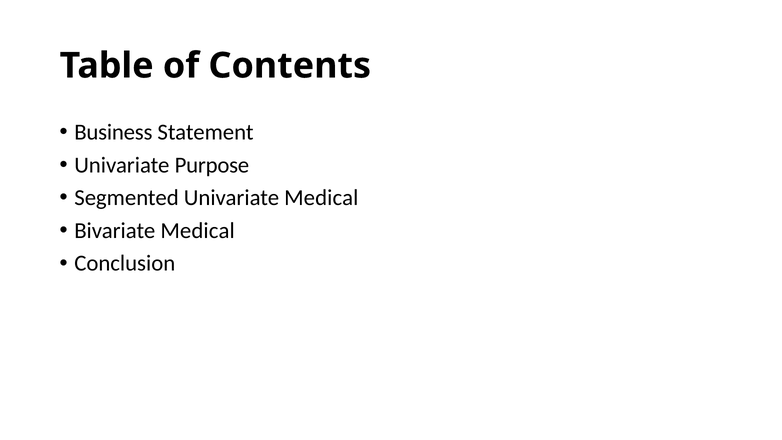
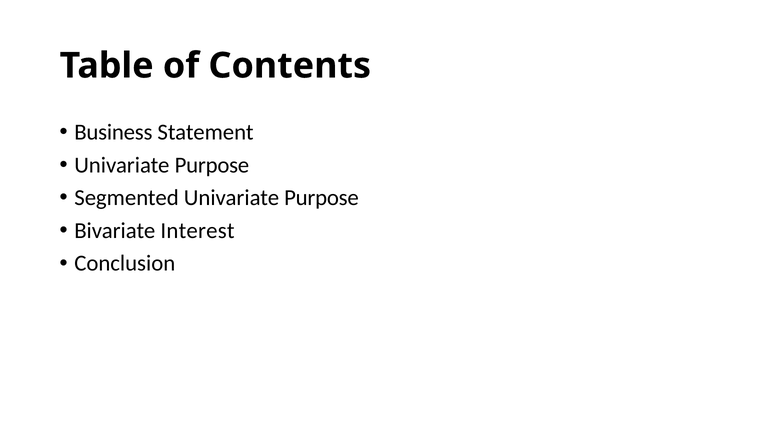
Segmented Univariate Medical: Medical -> Purpose
Bivariate Medical: Medical -> Interest
